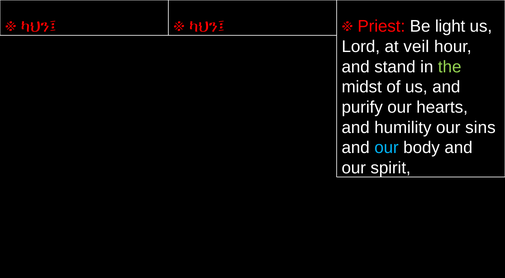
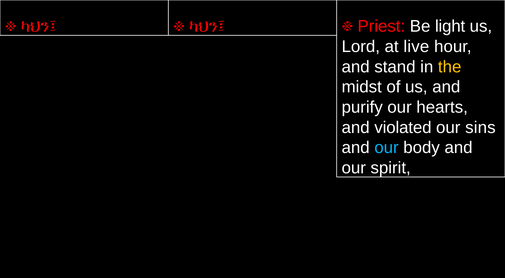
veil: veil -> live
the colour: light green -> yellow
humility: humility -> violated
